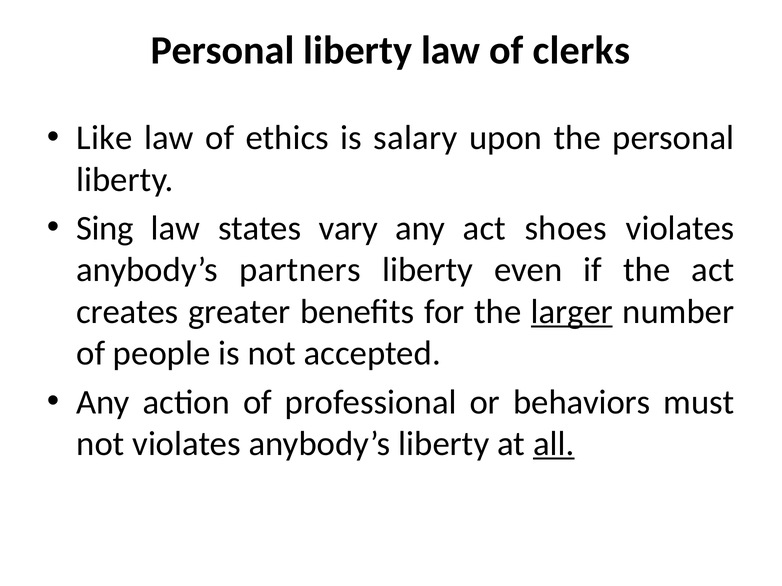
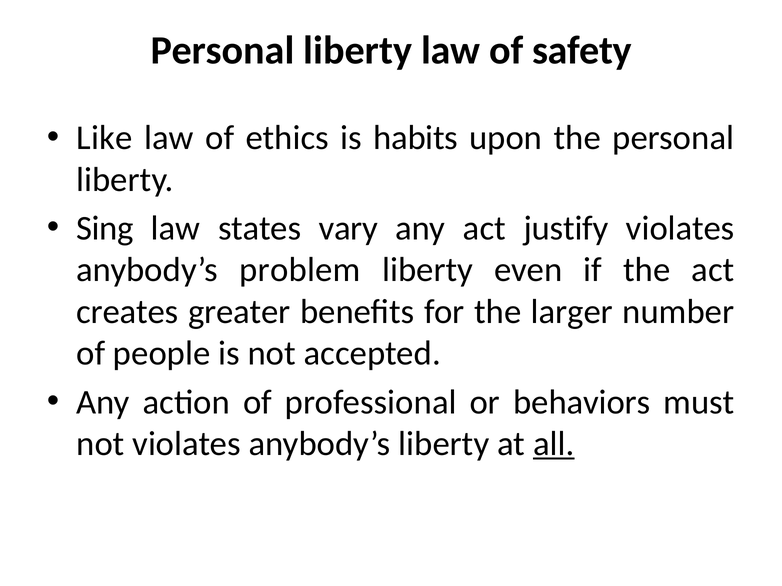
clerks: clerks -> safety
salary: salary -> habits
shoes: shoes -> justify
partners: partners -> problem
larger underline: present -> none
